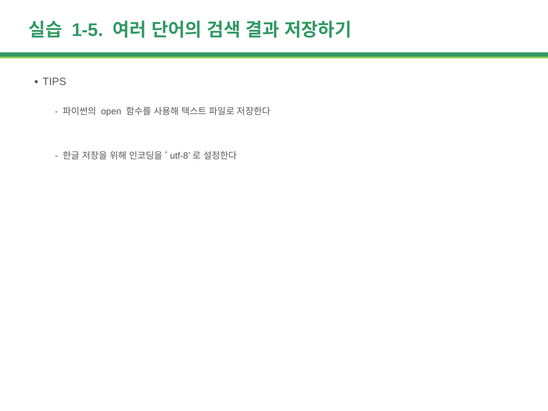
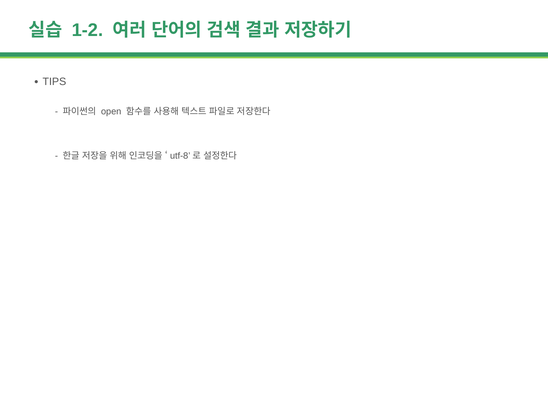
1-5: 1-5 -> 1-2
